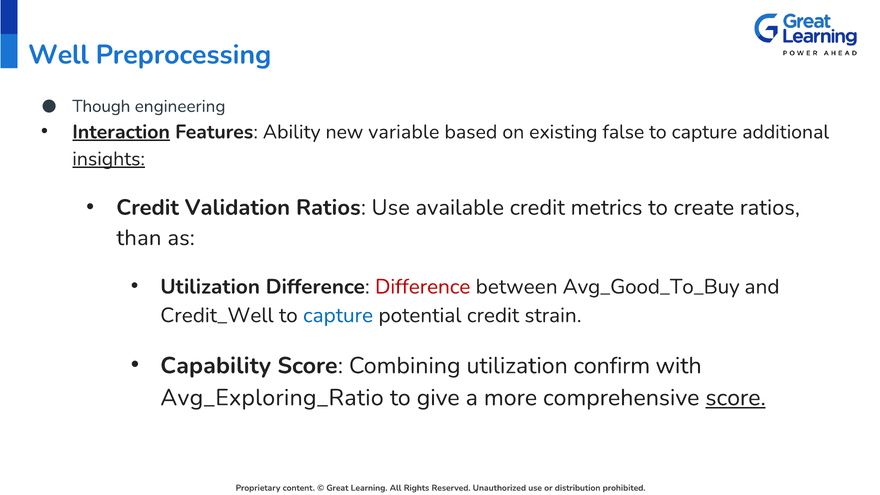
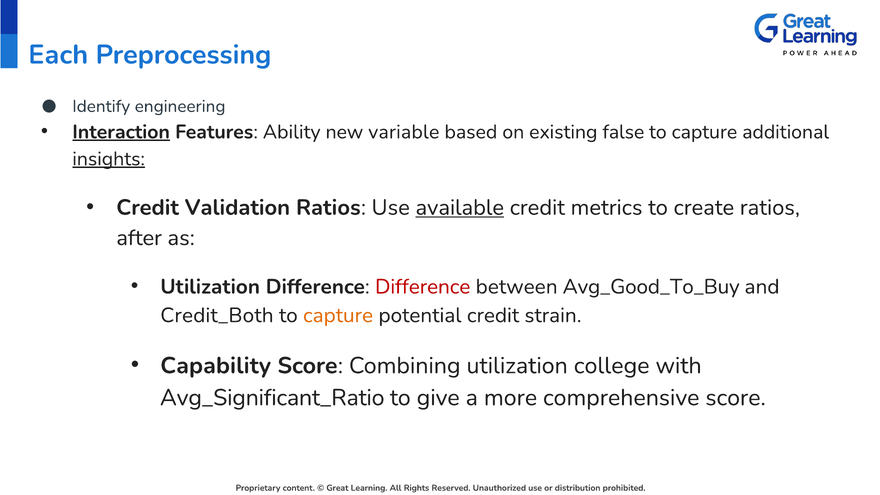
Well: Well -> Each
Though: Though -> Identify
available underline: none -> present
than at (139, 238): than -> after
Credit_Well: Credit_Well -> Credit_Both
capture at (338, 315) colour: blue -> orange
confirm: confirm -> college
Avg_Exploring_Ratio: Avg_Exploring_Ratio -> Avg_Significant_Ratio
score at (736, 398) underline: present -> none
